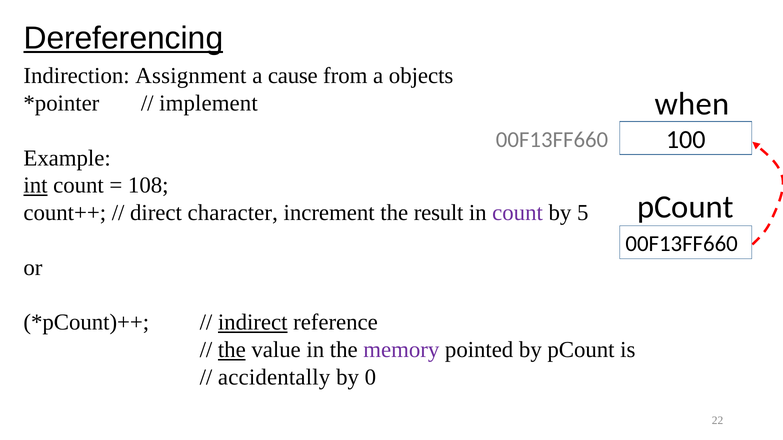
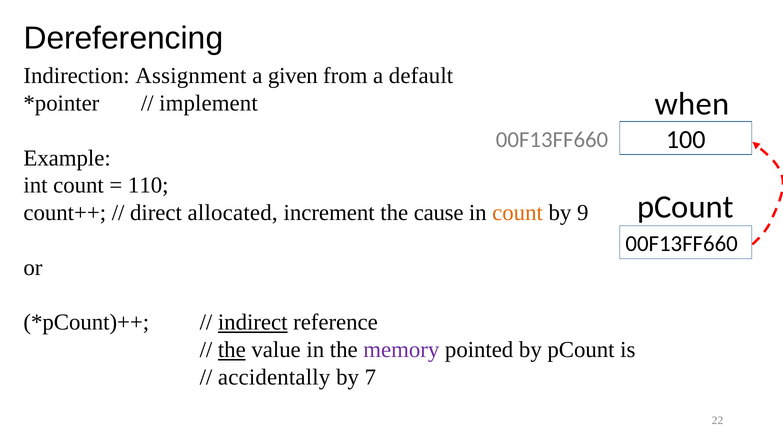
Dereferencing underline: present -> none
cause: cause -> given
objects: objects -> default
int underline: present -> none
108: 108 -> 110
character: character -> allocated
result: result -> cause
count at (518, 213) colour: purple -> orange
5: 5 -> 9
0: 0 -> 7
